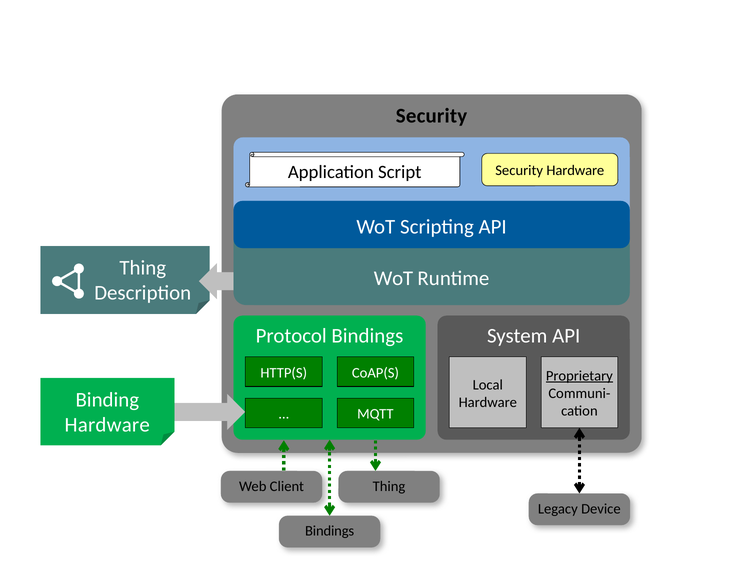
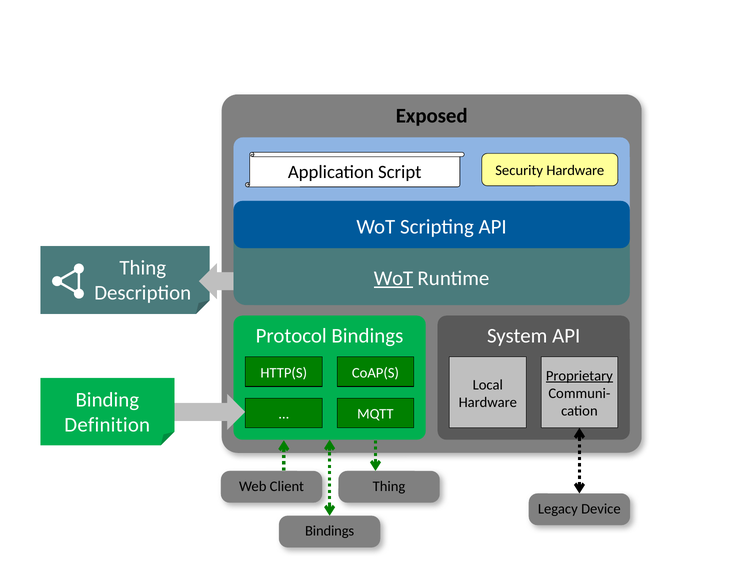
Security at (432, 116): Security -> Exposed
WoT at (393, 278) underline: none -> present
Hardware at (107, 425): Hardware -> Definition
